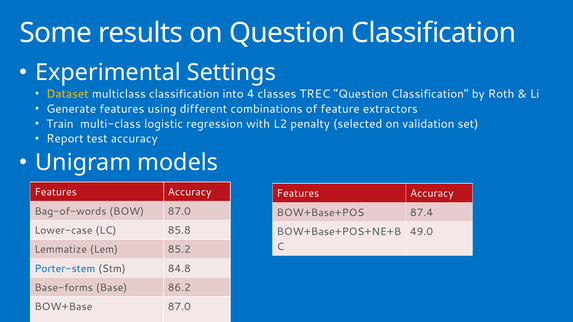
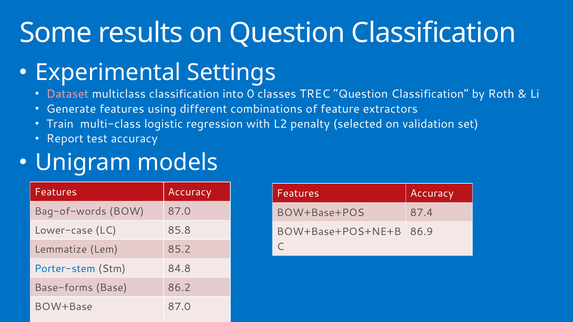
Dataset colour: yellow -> pink
4: 4 -> 0
49.0: 49.0 -> 86.9
